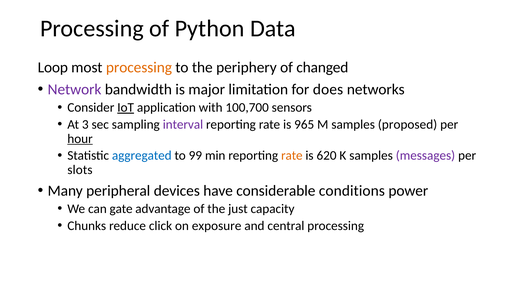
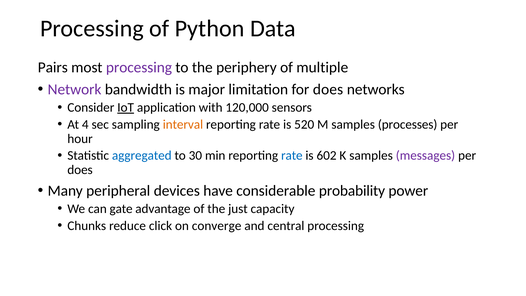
Loop: Loop -> Pairs
processing at (139, 67) colour: orange -> purple
changed: changed -> multiple
100,700: 100,700 -> 120,000
3: 3 -> 4
interval colour: purple -> orange
965: 965 -> 520
proposed: proposed -> processes
hour underline: present -> none
99: 99 -> 30
rate at (292, 156) colour: orange -> blue
620: 620 -> 602
slots at (80, 170): slots -> does
conditions: conditions -> probability
exposure: exposure -> converge
